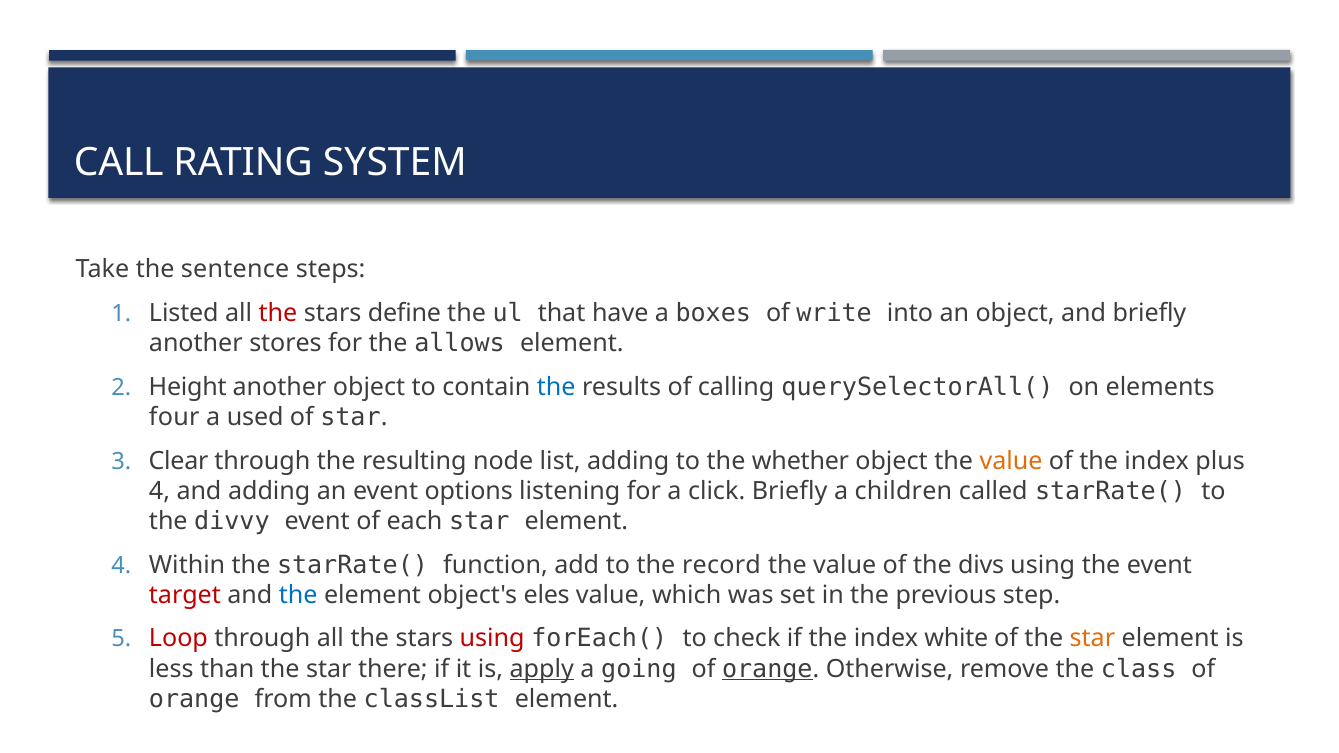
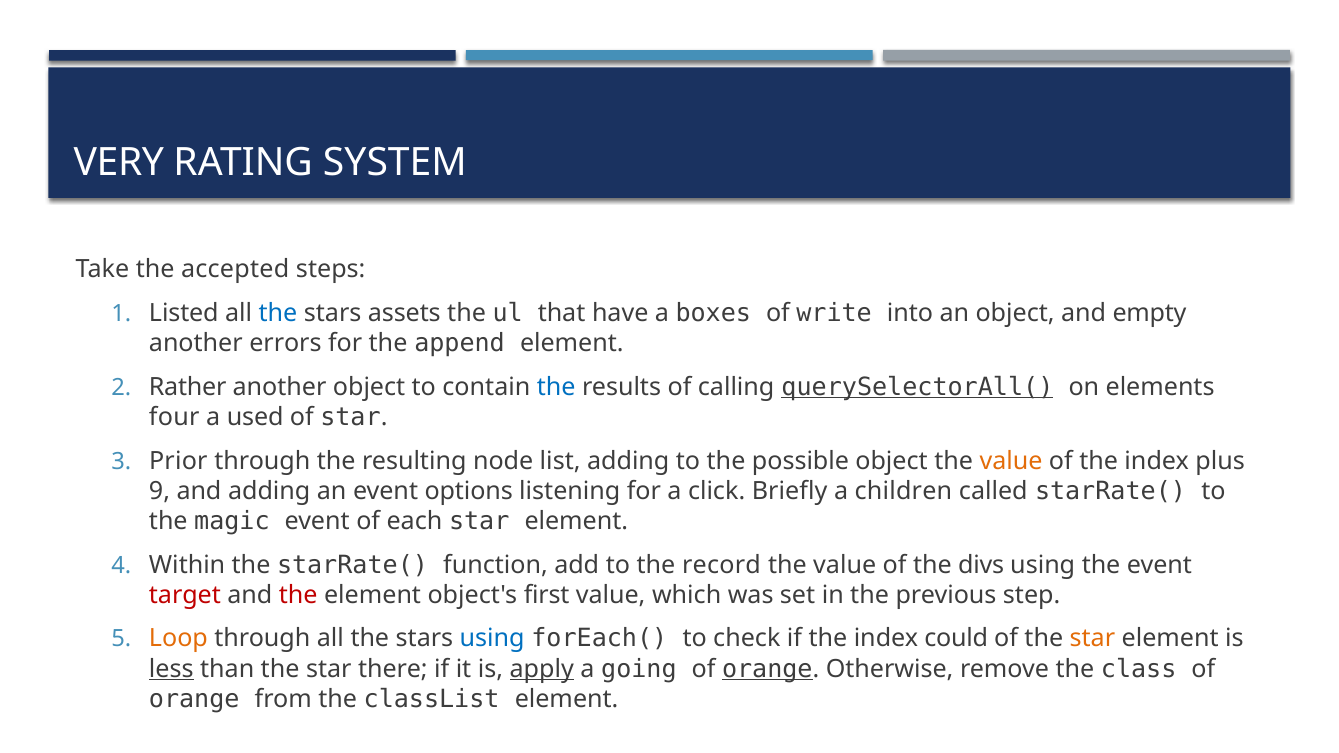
CALL: CALL -> VERY
sentence: sentence -> accepted
the at (278, 313) colour: red -> blue
define: define -> assets
and briefly: briefly -> empty
stores: stores -> errors
allows: allows -> append
Height: Height -> Rather
querySelectorAll( underline: none -> present
Clear: Clear -> Prior
whether: whether -> possible
4 at (159, 491): 4 -> 9
divvy: divvy -> magic
the at (298, 595) colour: blue -> red
eles: eles -> first
Loop colour: red -> orange
using at (492, 639) colour: red -> blue
white: white -> could
less underline: none -> present
